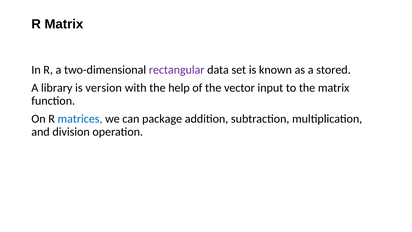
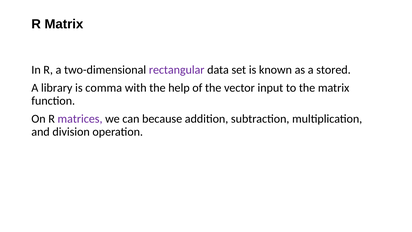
version: version -> comma
matrices colour: blue -> purple
package: package -> because
